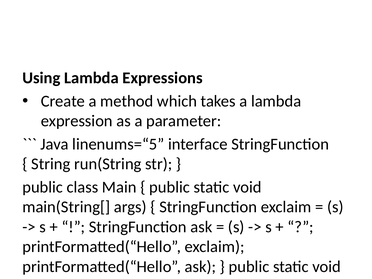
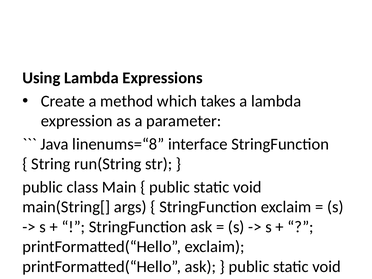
linenums=“5: linenums=“5 -> linenums=“8
